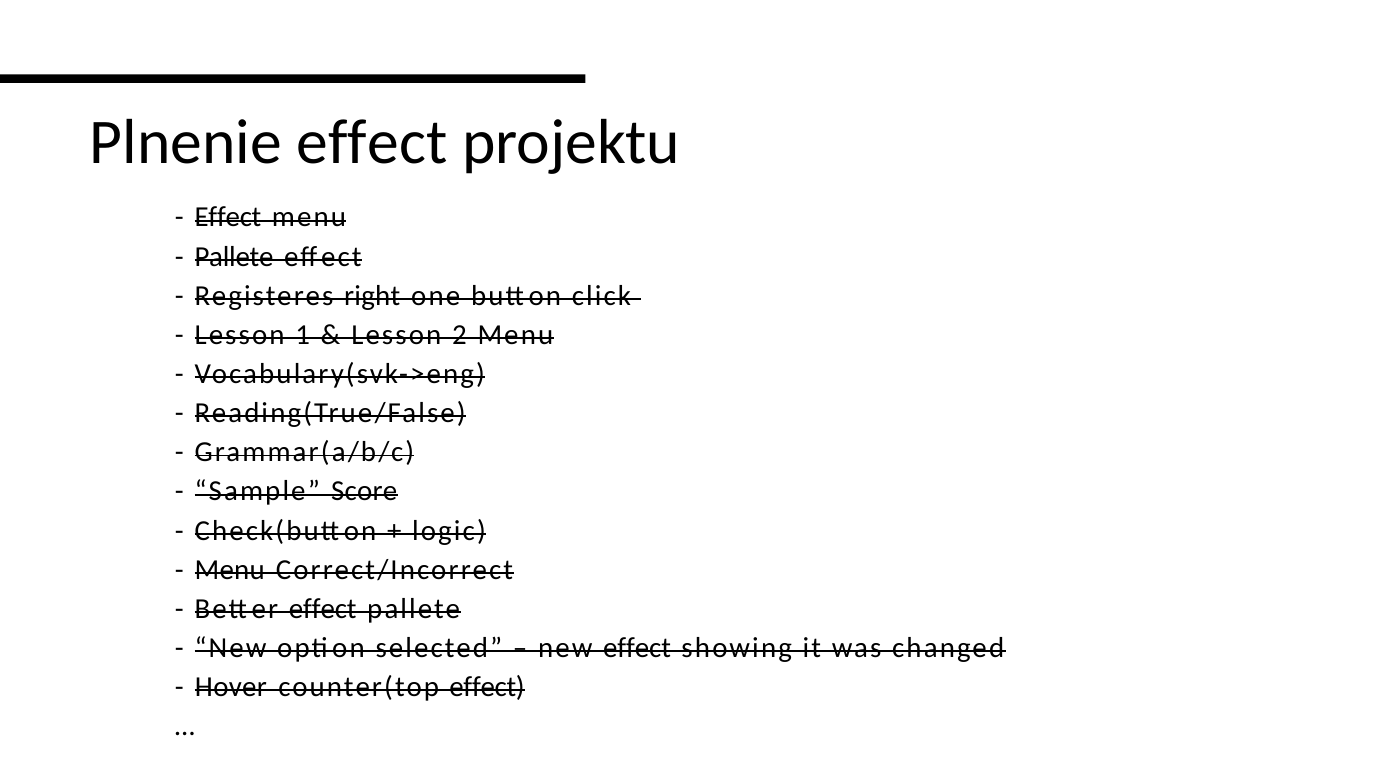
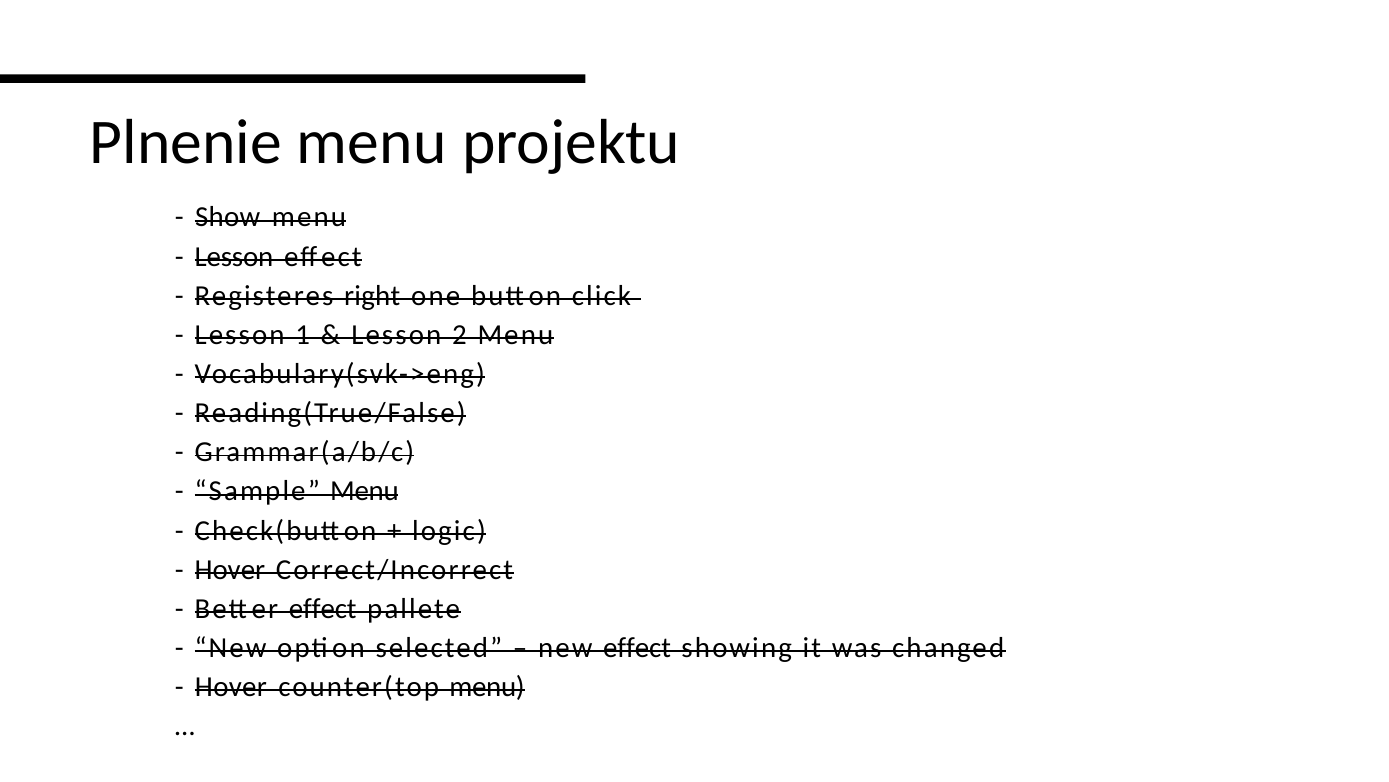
Plnenie effect: effect -> menu
Effect at (228, 217): Effect -> Show
Pallete at (234, 256): Pallete -> Lesson
Sample Score: Score -> Menu
Menu at (230, 569): Menu -> Hover
counter(top effect: effect -> menu
